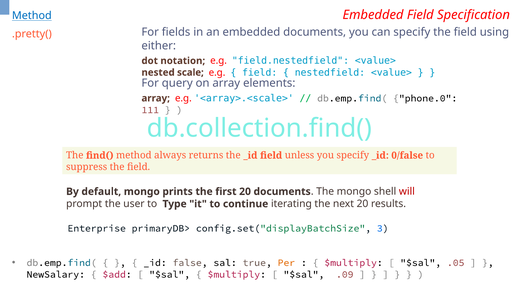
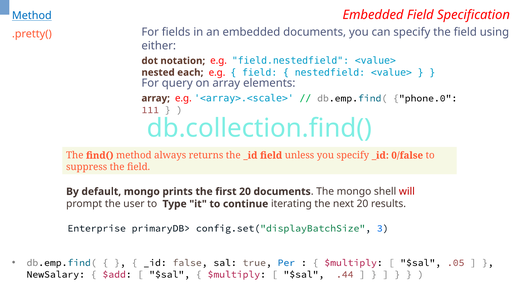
scale: scale -> each
Per colour: orange -> blue
.09: .09 -> .44
